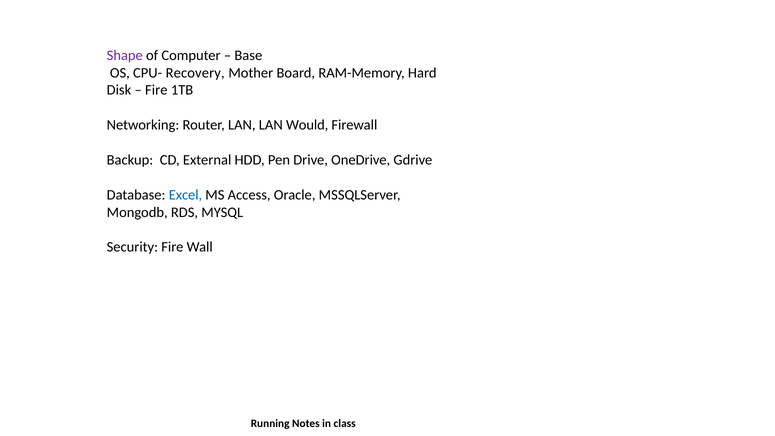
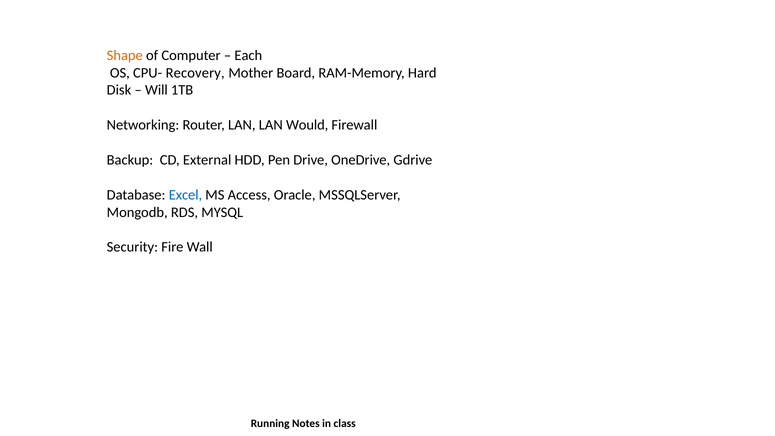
Shape colour: purple -> orange
Base: Base -> Each
Fire at (156, 90): Fire -> Will
